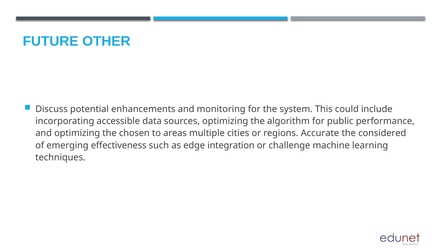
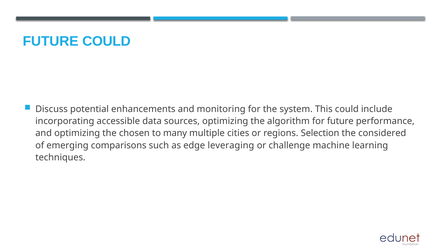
FUTURE OTHER: OTHER -> COULD
for public: public -> future
areas: areas -> many
Accurate: Accurate -> Selection
effectiveness: effectiveness -> comparisons
integration: integration -> leveraging
